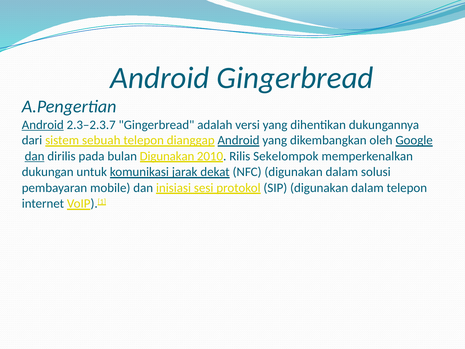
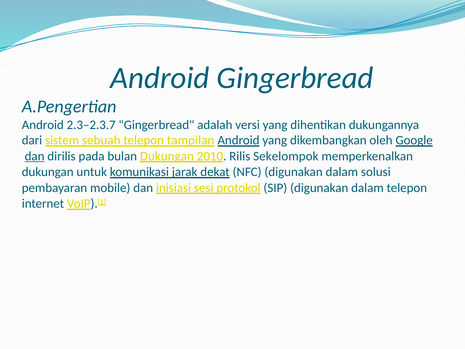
Android at (43, 125) underline: present -> none
dianggap: dianggap -> tampilan
bulan Digunakan: Digunakan -> Dukungan
